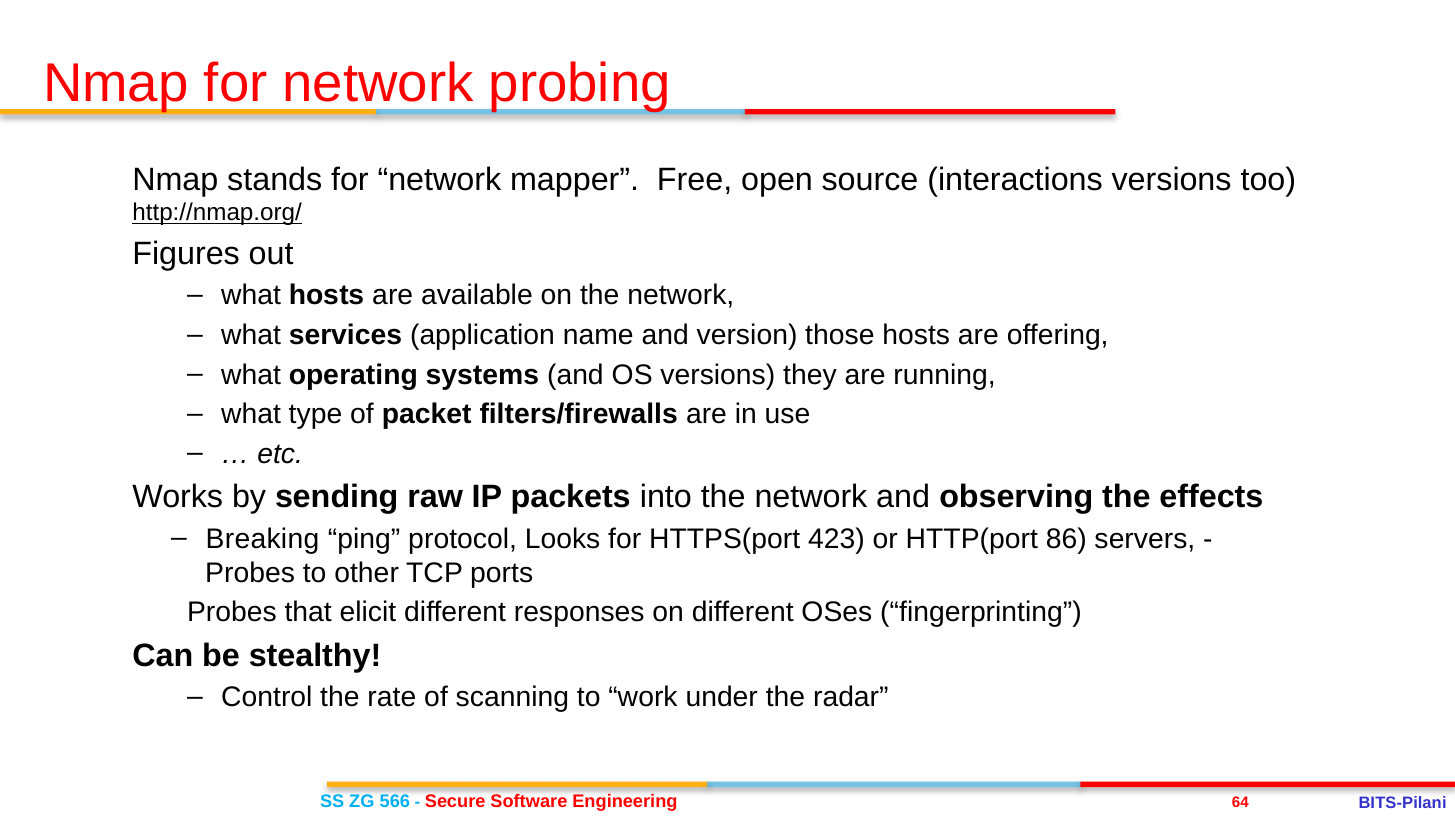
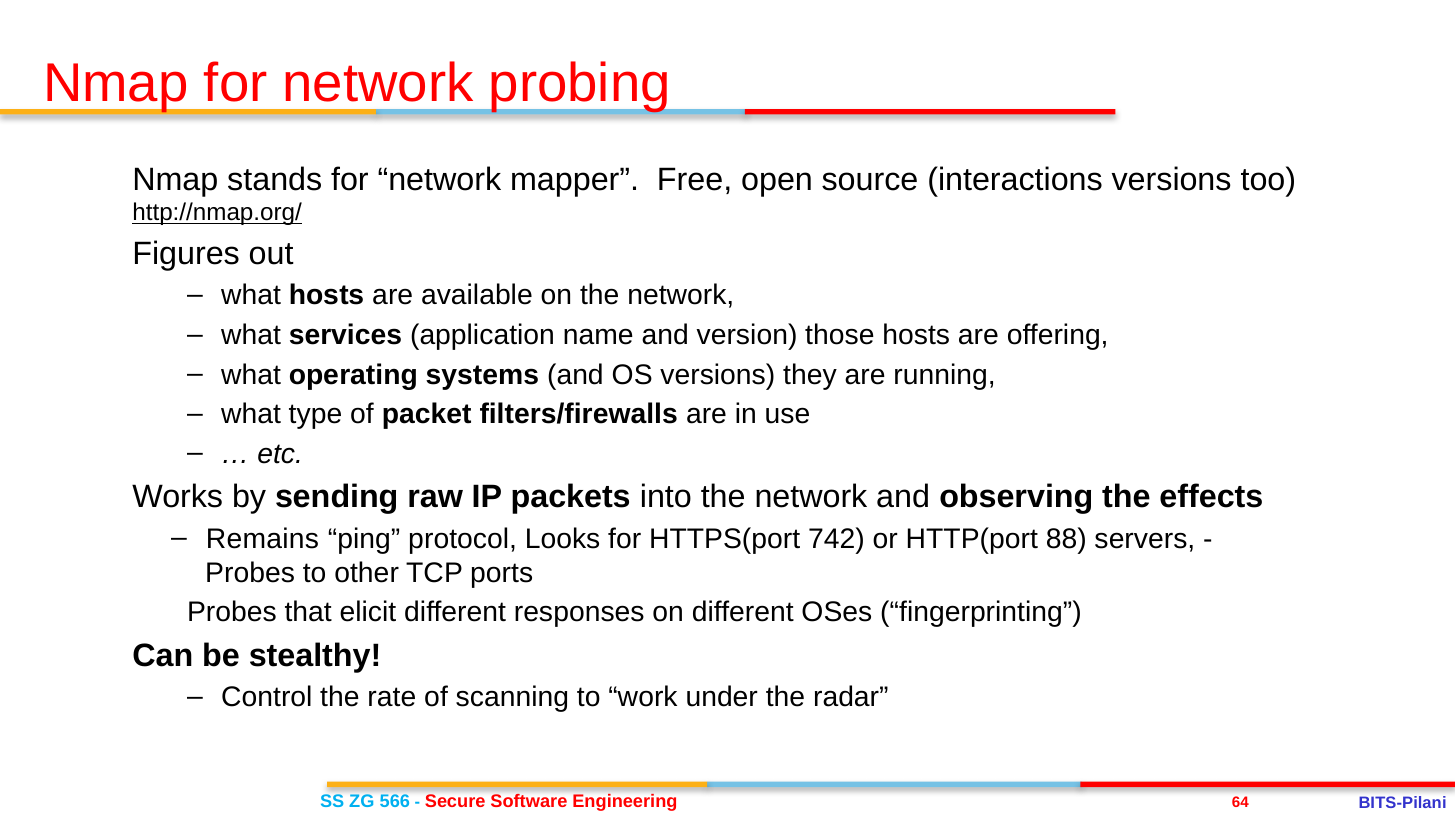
Breaking: Breaking -> Remains
423: 423 -> 742
86: 86 -> 88
